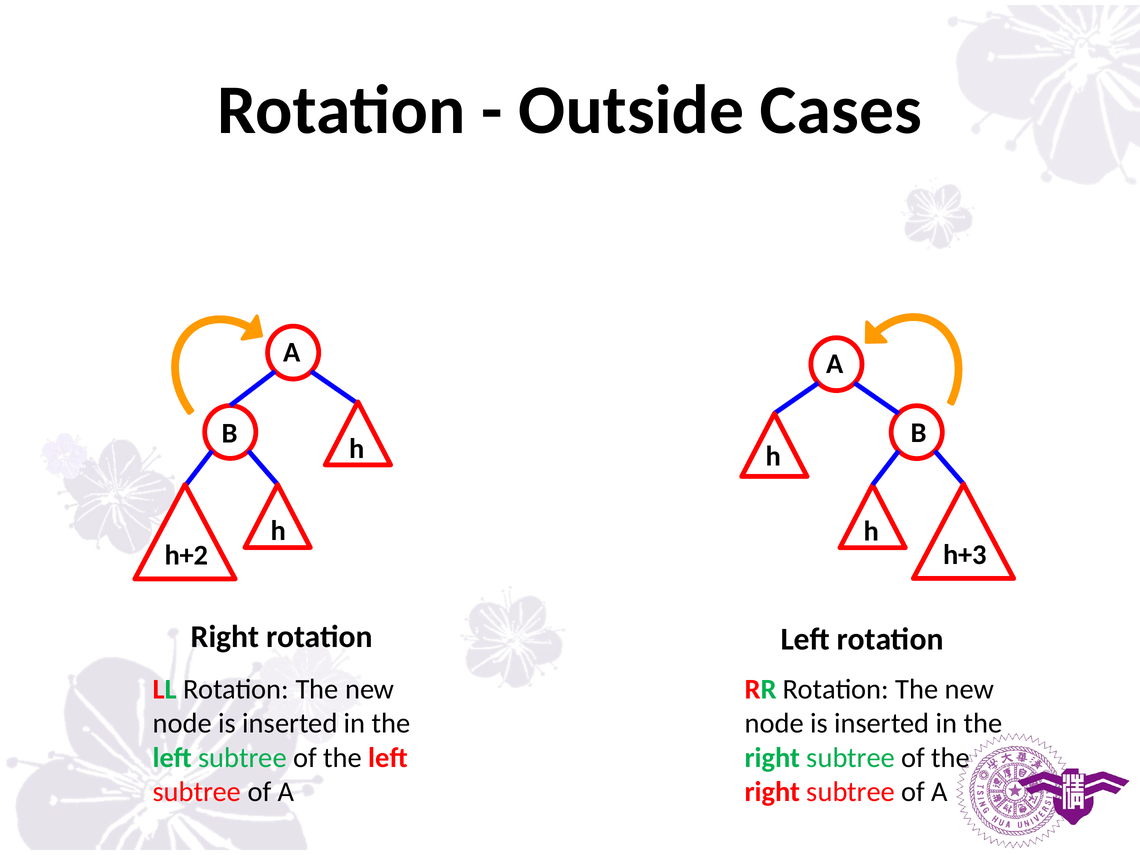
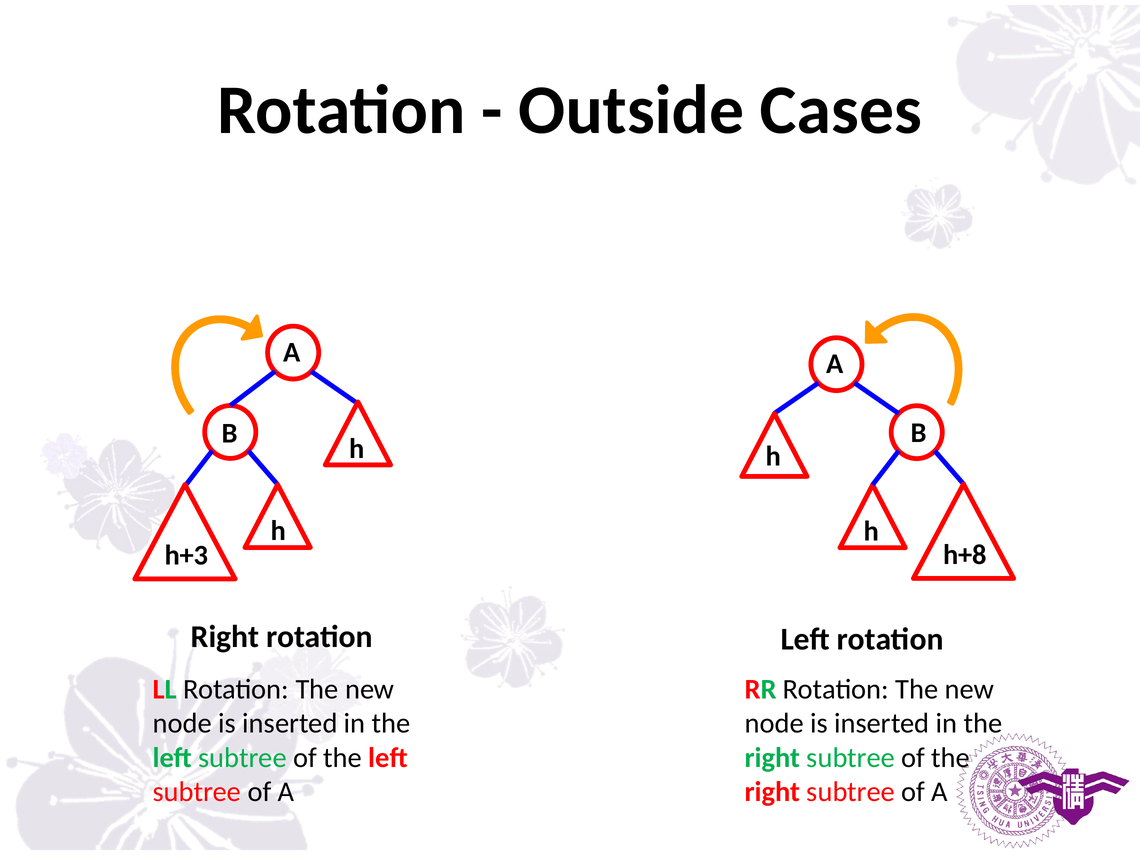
h+3: h+3 -> h+8
h+2: h+2 -> h+3
